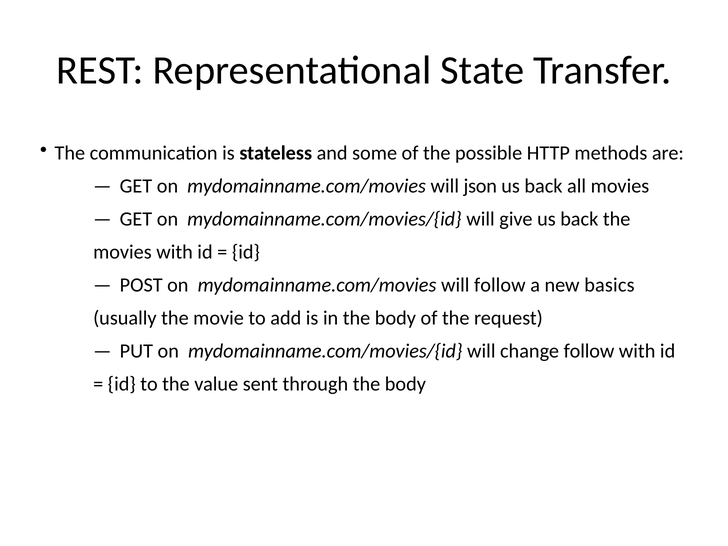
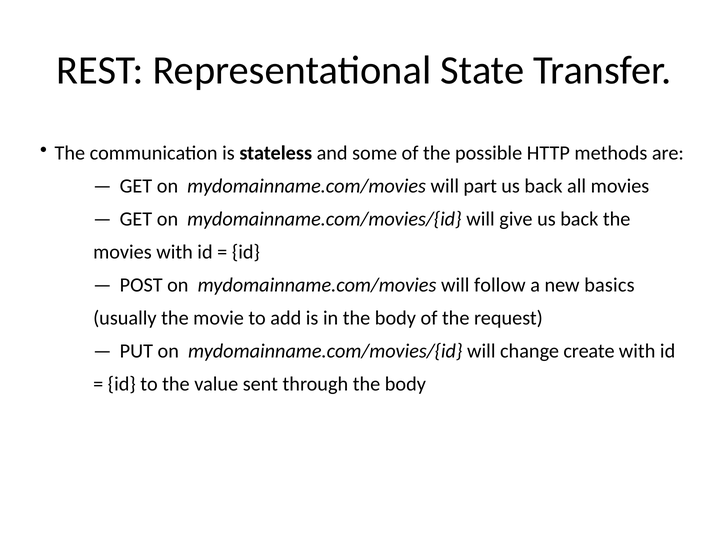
json: json -> part
change follow: follow -> create
